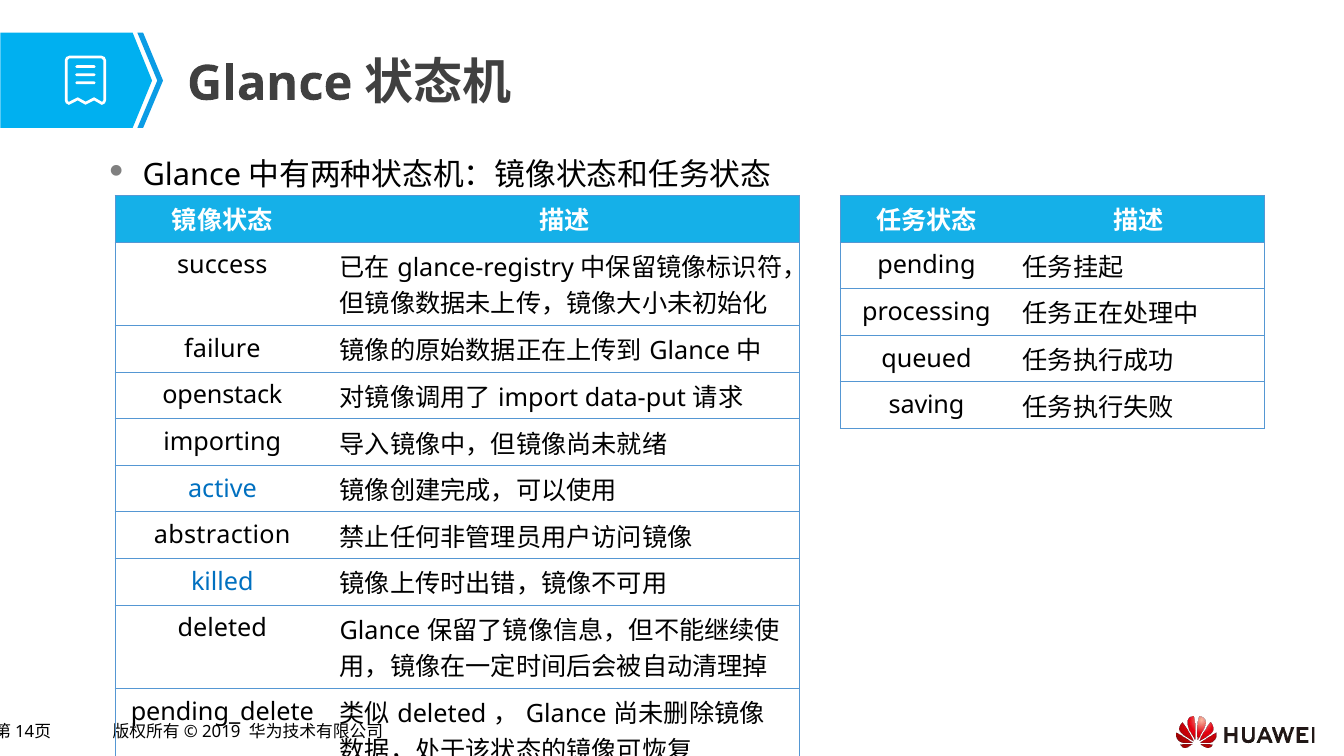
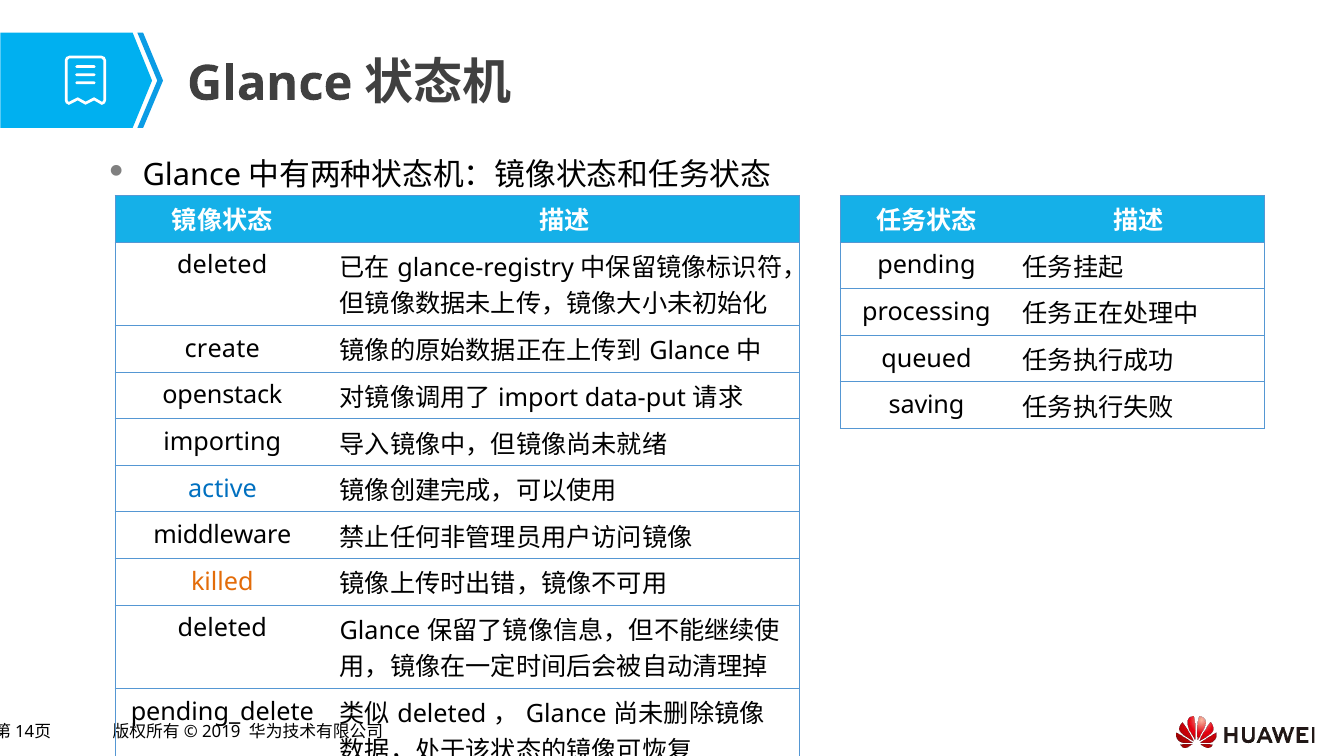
success at (222, 266): success -> deleted
failure: failure -> create
abstraction: abstraction -> middleware
killed colour: blue -> orange
